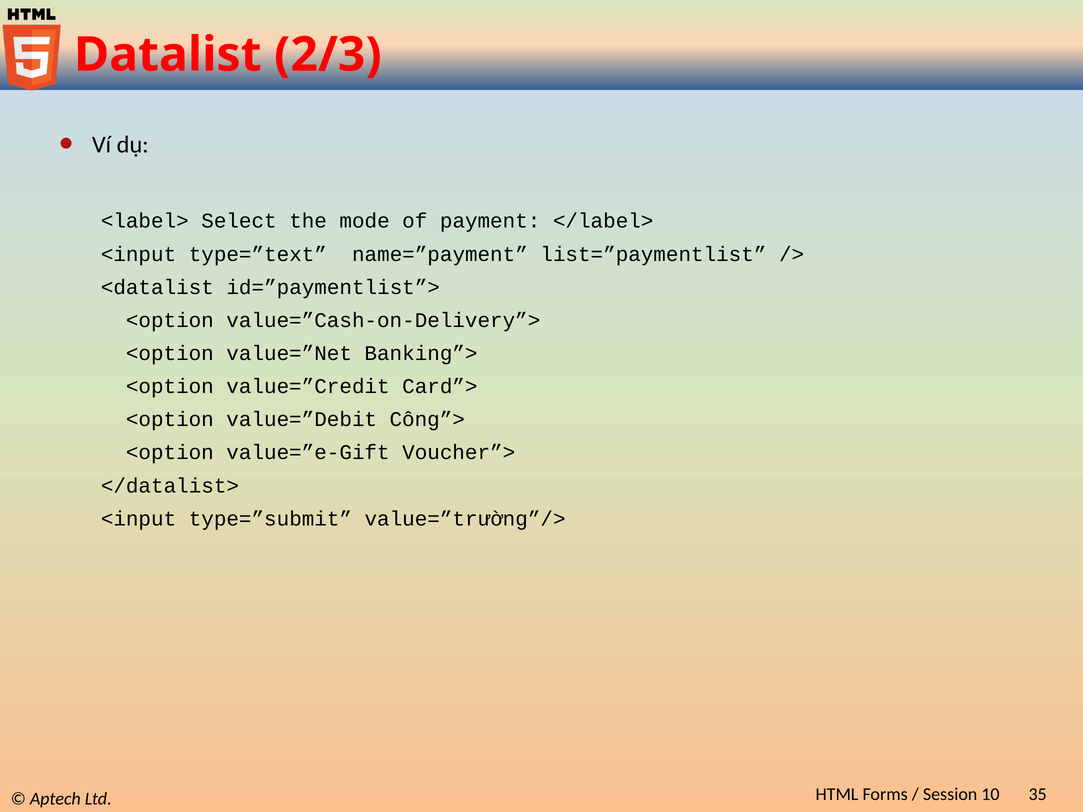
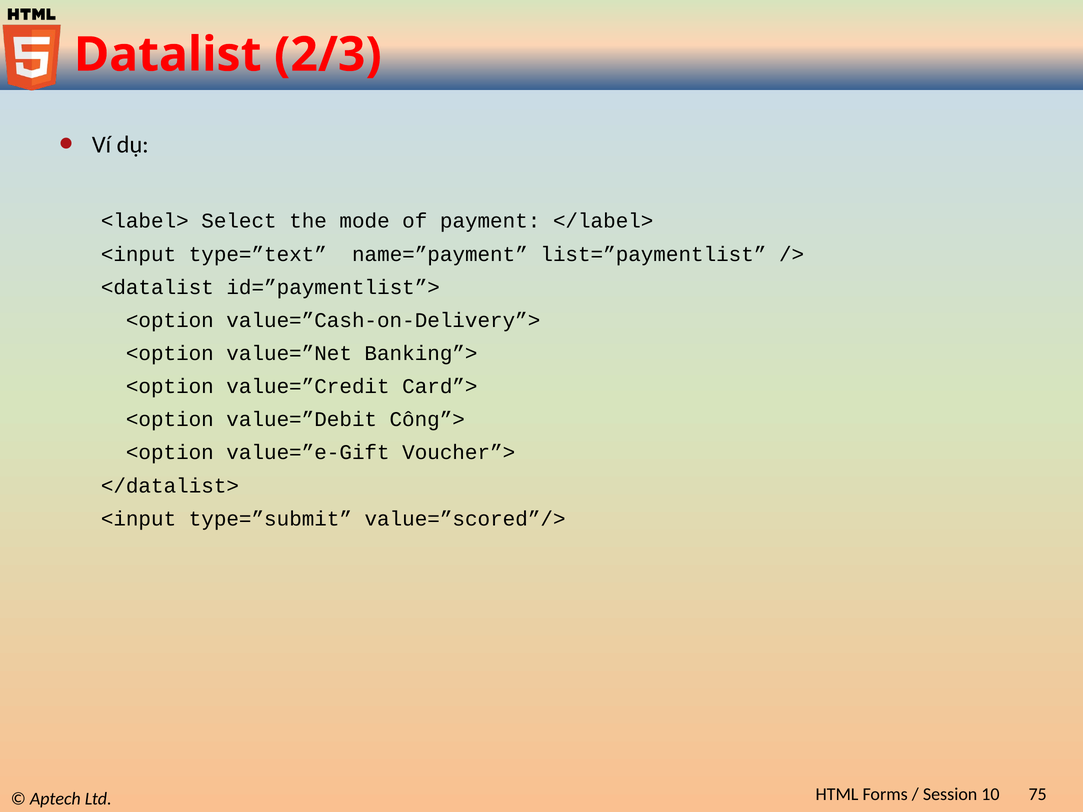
value=”trường”/>: value=”trường”/> -> value=”scored”/>
35: 35 -> 75
